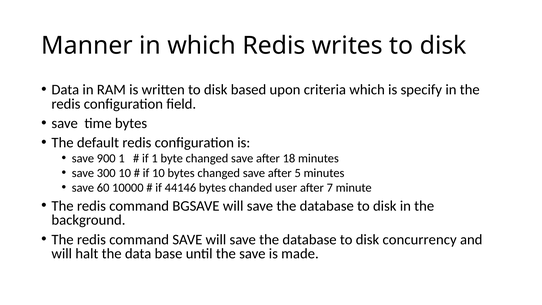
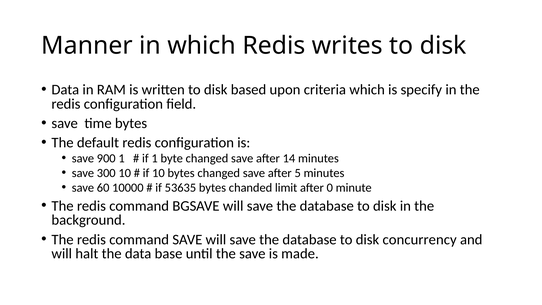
18: 18 -> 14
44146: 44146 -> 53635
user: user -> limit
7: 7 -> 0
